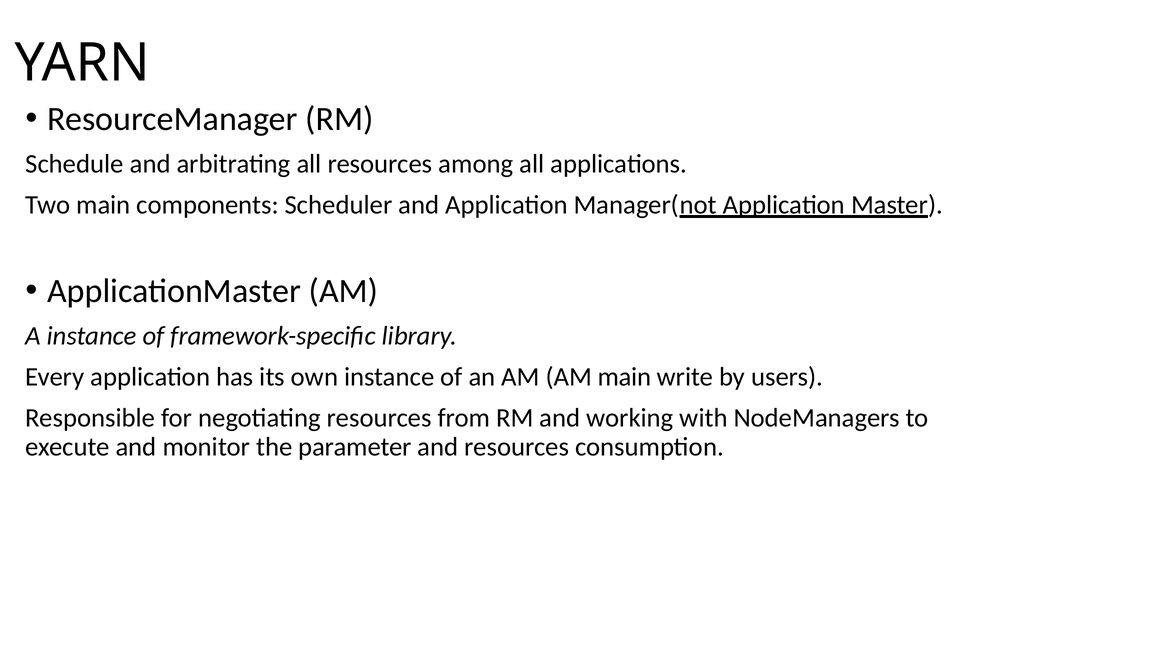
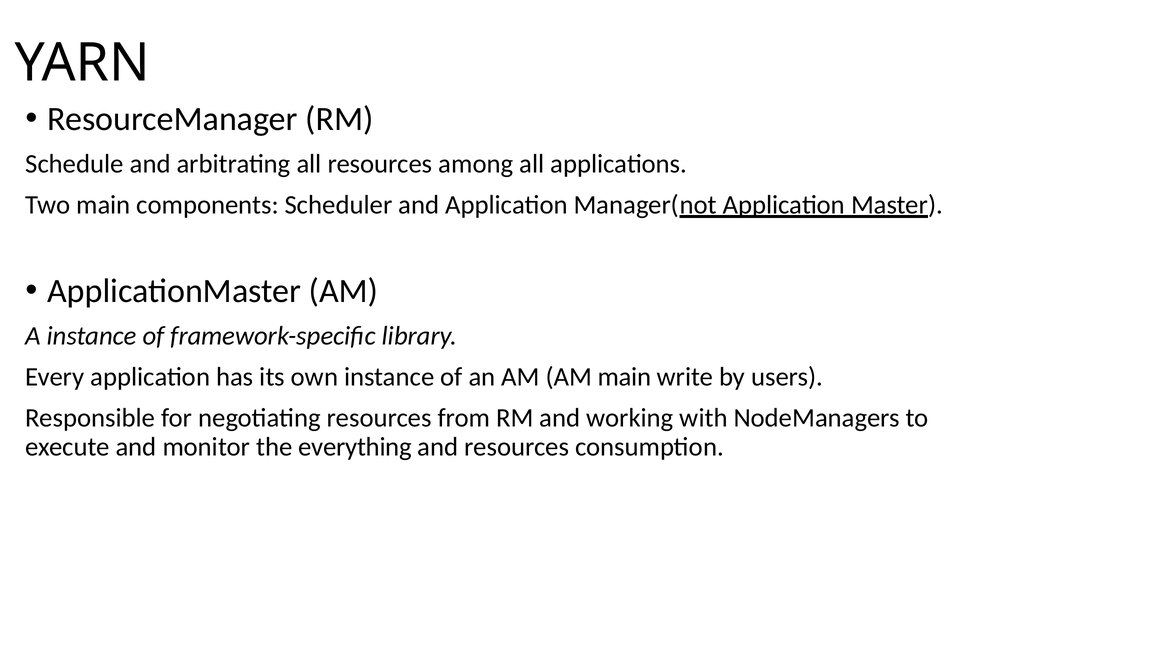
parameter: parameter -> everything
